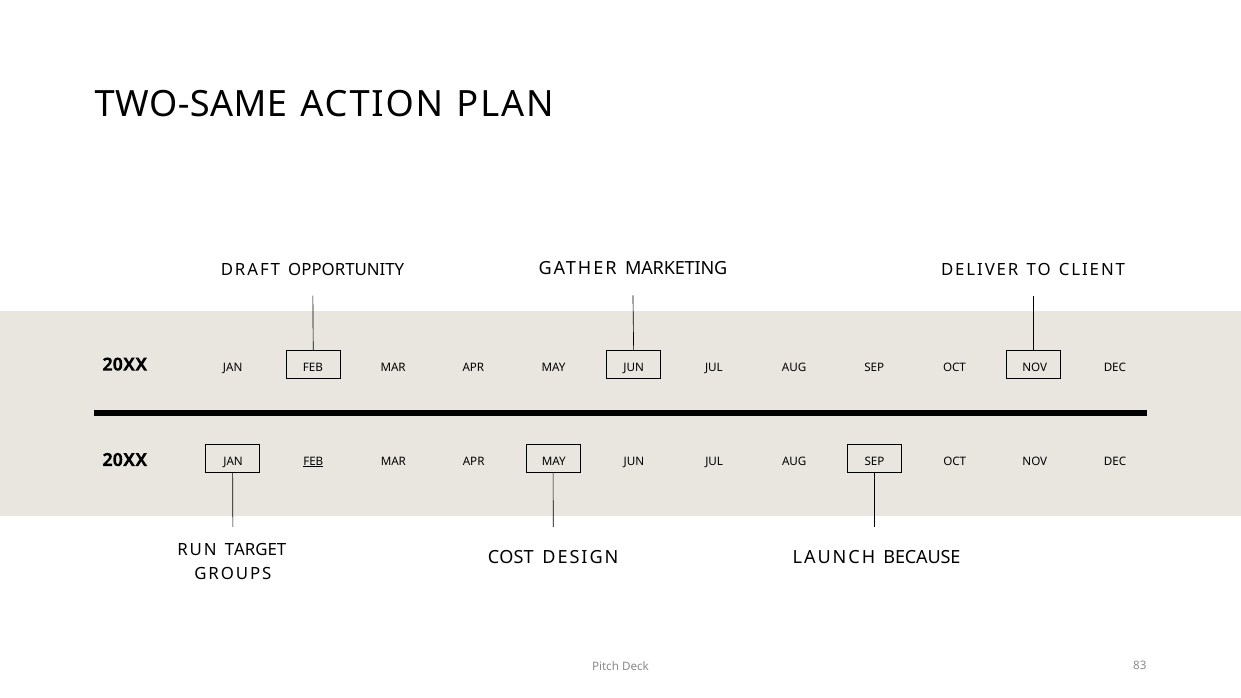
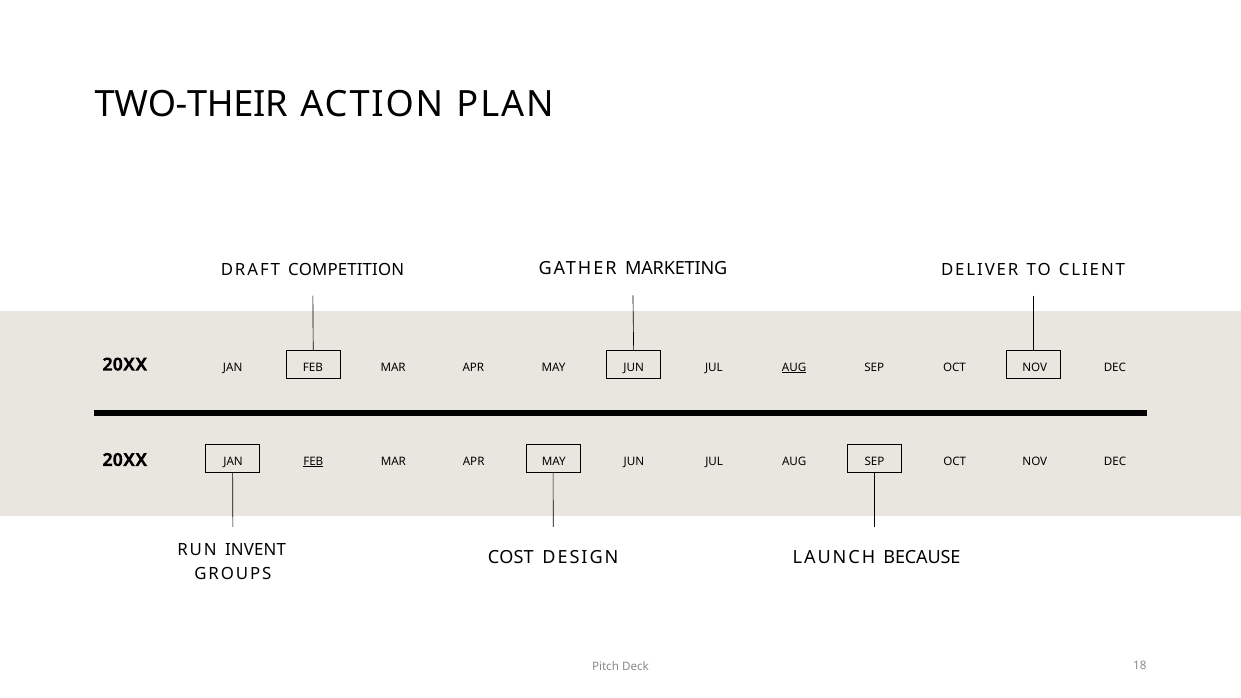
TWO-SAME: TWO-SAME -> TWO-THEIR
OPPORTUNITY: OPPORTUNITY -> COMPETITION
AUG at (794, 367) underline: none -> present
TARGET: TARGET -> INVENT
83: 83 -> 18
